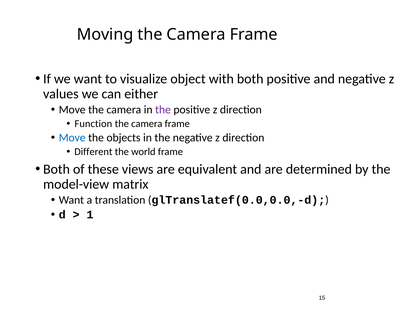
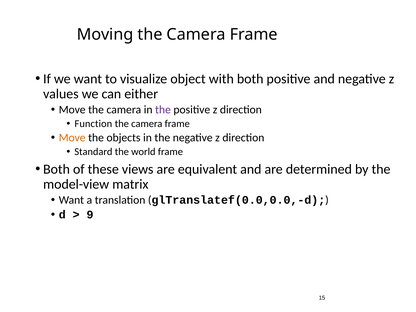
Move at (72, 138) colour: blue -> orange
Different: Different -> Standard
1: 1 -> 9
